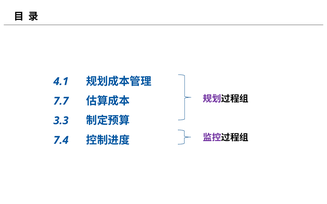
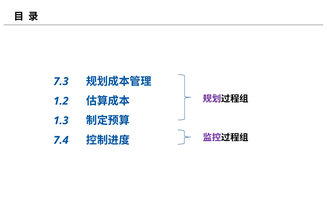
4.1: 4.1 -> 7.3
7.7: 7.7 -> 1.2
3.3: 3.3 -> 1.3
